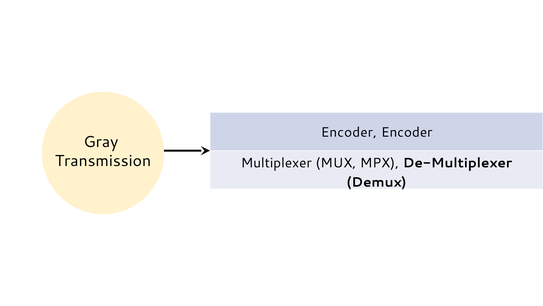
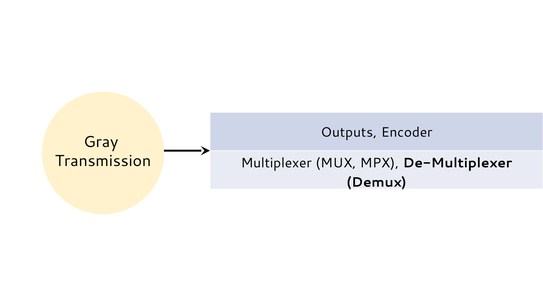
Encoder at (349, 132): Encoder -> Outputs
